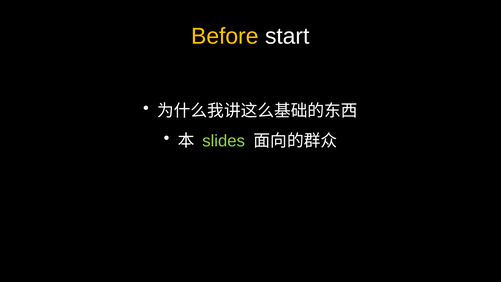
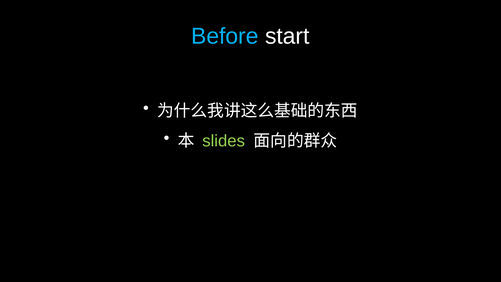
Before colour: yellow -> light blue
